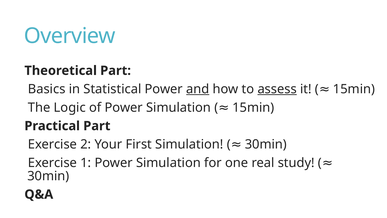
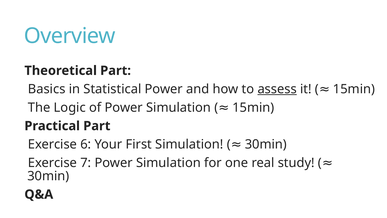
and underline: present -> none
2: 2 -> 6
1: 1 -> 7
